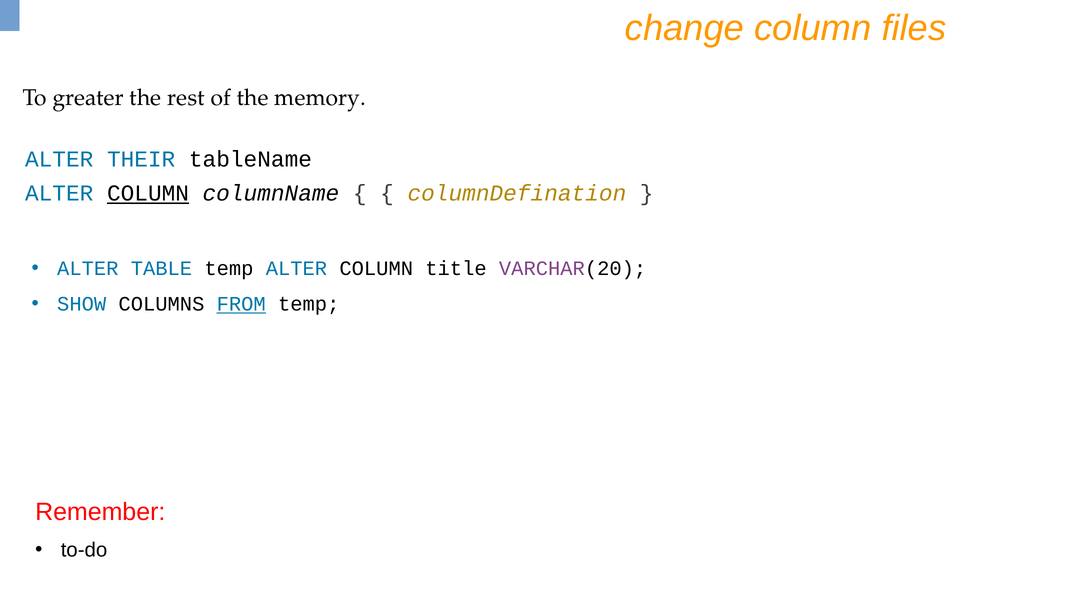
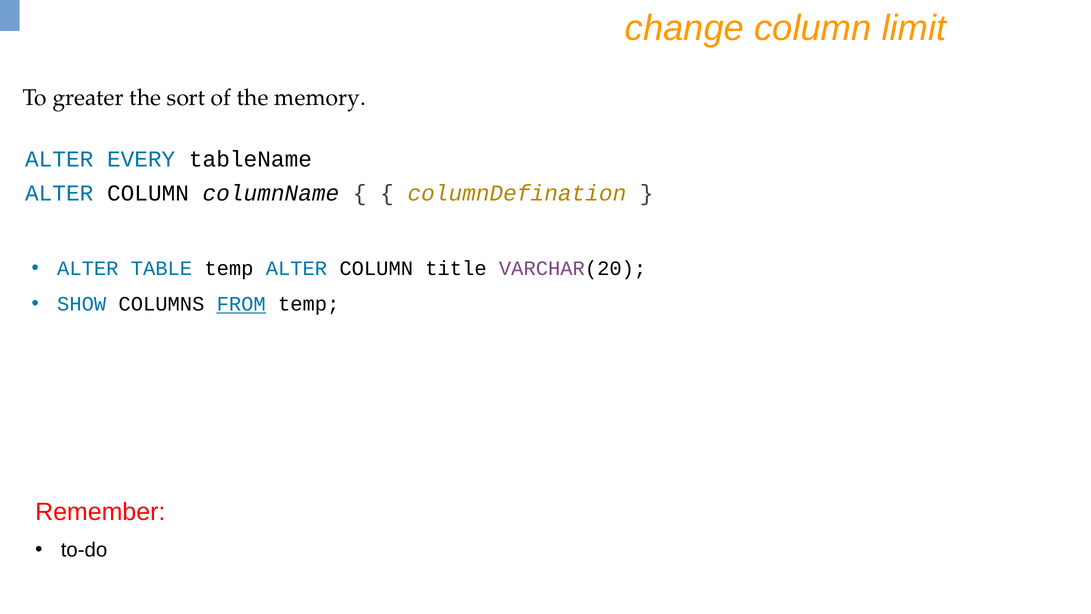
files: files -> limit
rest: rest -> sort
THEIR: THEIR -> EVERY
COLUMN at (148, 193) underline: present -> none
